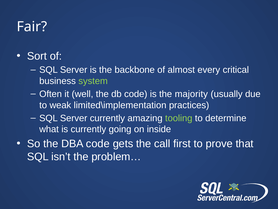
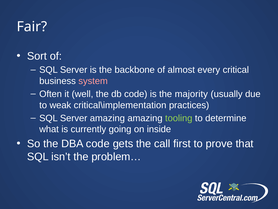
system colour: light green -> pink
limited\implementation: limited\implementation -> critical\implementation
Server currently: currently -> amazing
